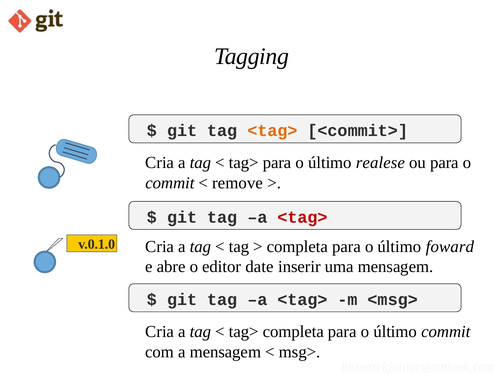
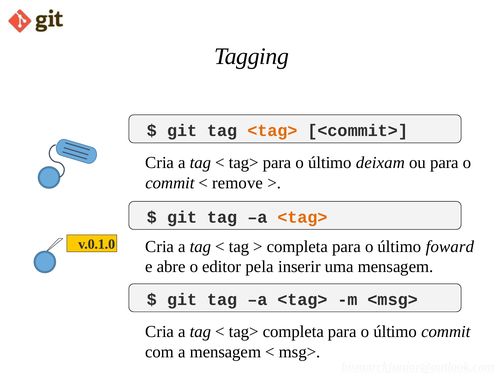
realese: realese -> deixam
<tag> at (303, 217) colour: red -> orange
date: date -> pela
